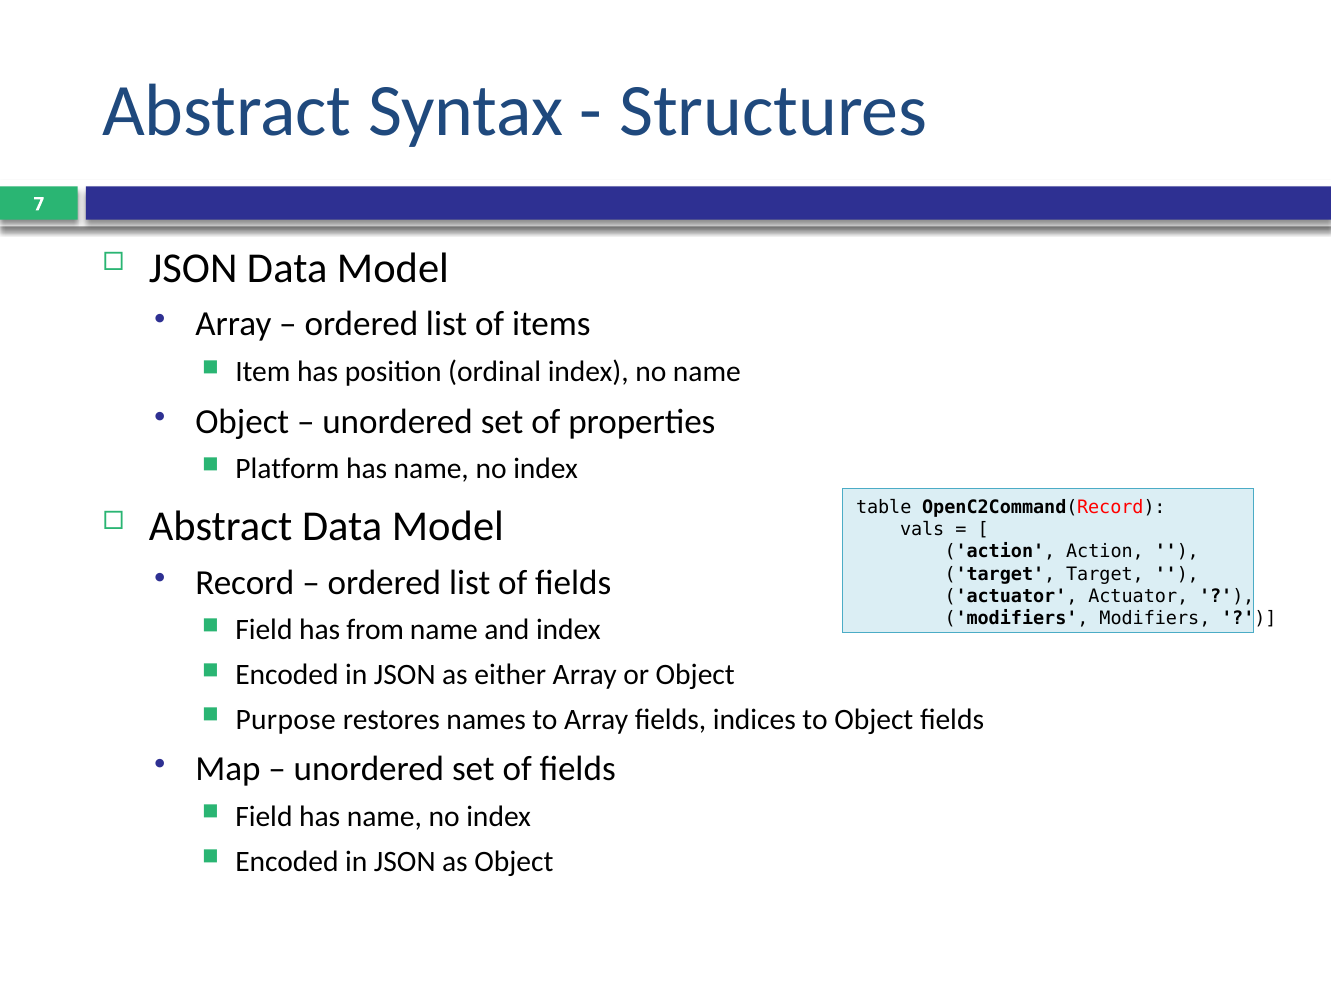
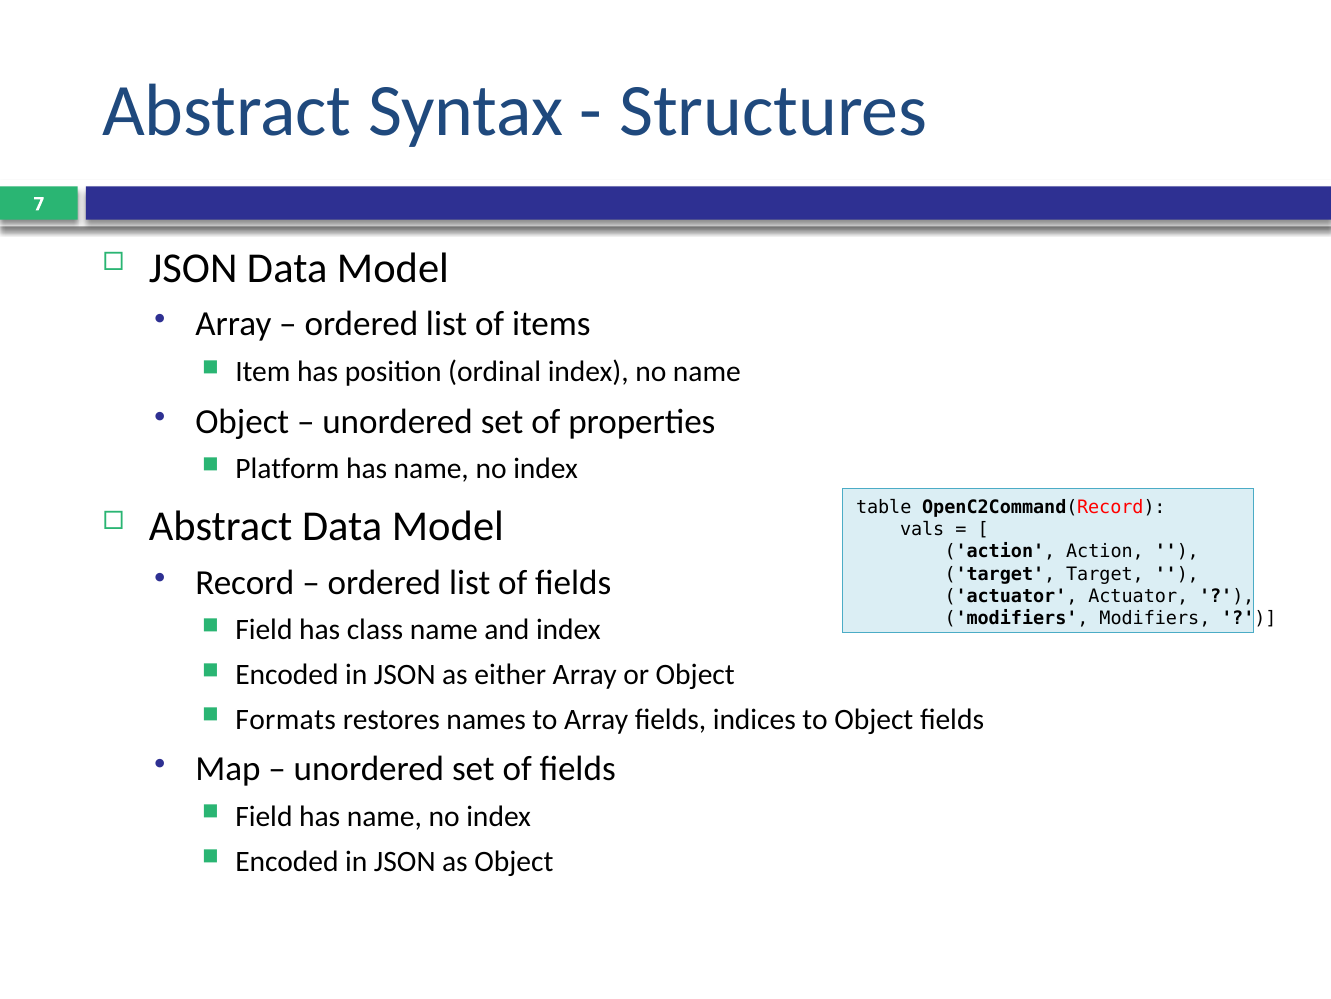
from: from -> class
Purpose: Purpose -> Formats
